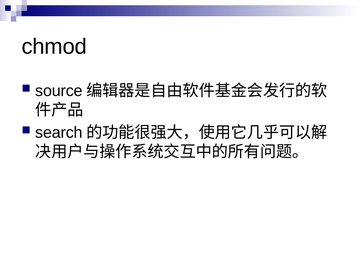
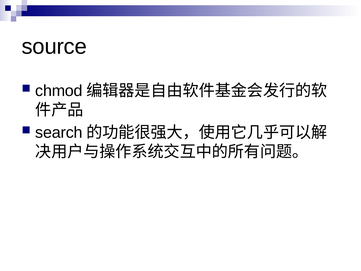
chmod: chmod -> source
source: source -> chmod
